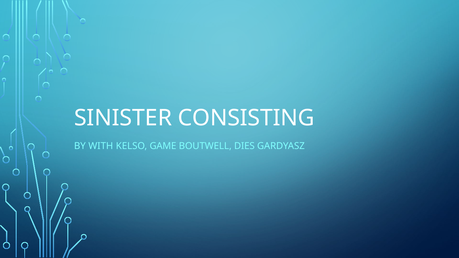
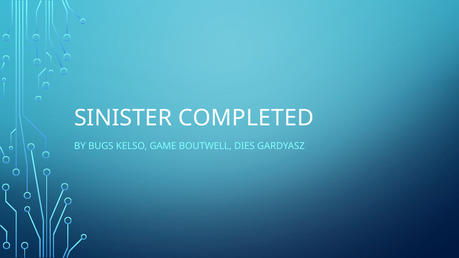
CONSISTING: CONSISTING -> COMPLETED
WITH: WITH -> BUGS
